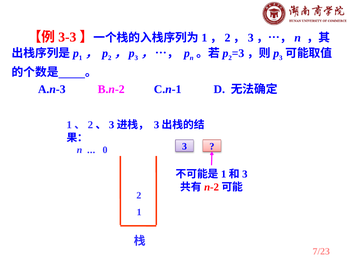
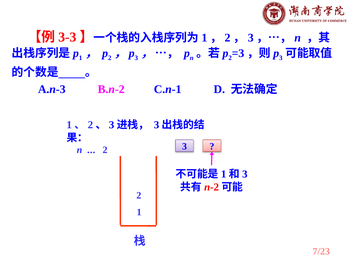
0 at (105, 150): 0 -> 2
